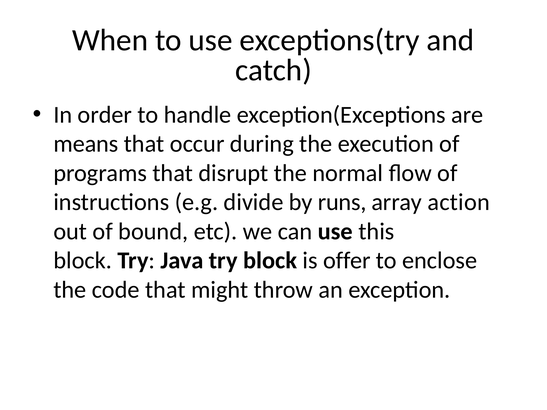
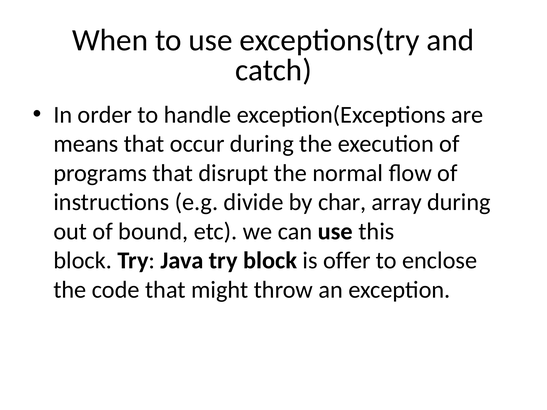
runs: runs -> char
array action: action -> during
